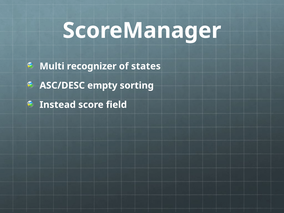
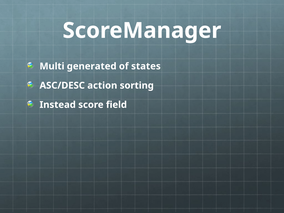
recognizer: recognizer -> generated
empty: empty -> action
